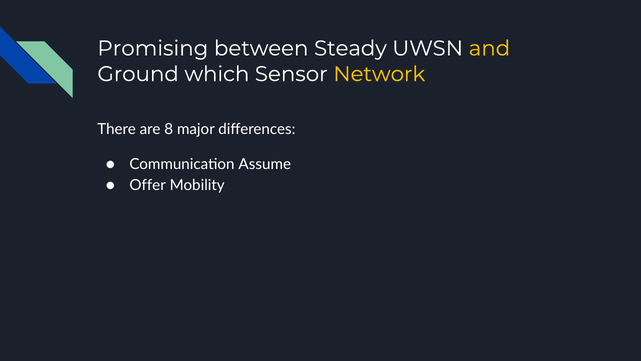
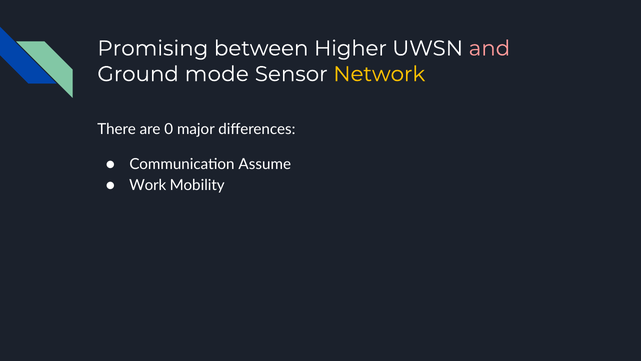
Steady: Steady -> Higher
and colour: yellow -> pink
which: which -> mode
8: 8 -> 0
Offer: Offer -> Work
